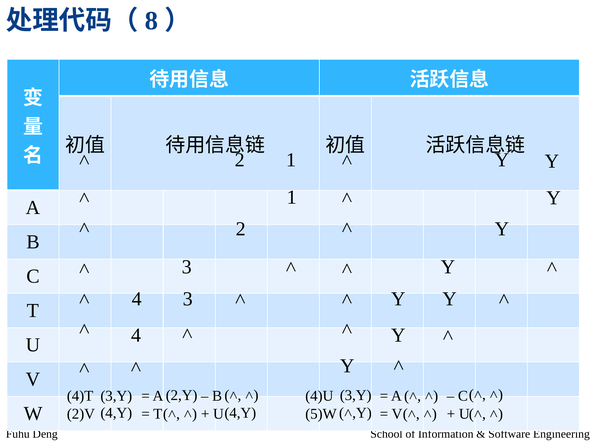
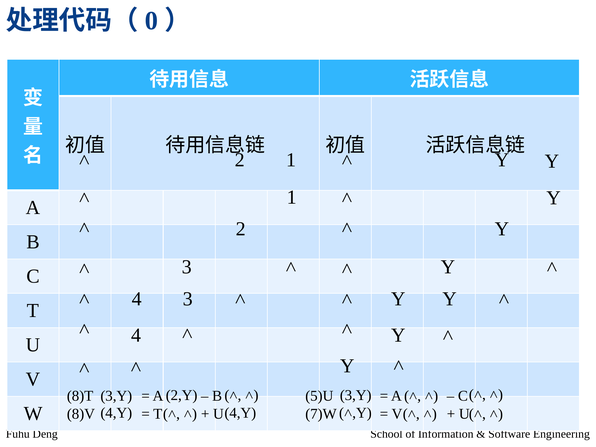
8: 8 -> 0
4)T: 4)T -> 8)T
4)U: 4)U -> 5)U
2)V: 2)V -> 8)V
5)W: 5)W -> 7)W
